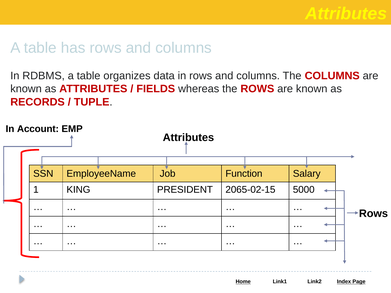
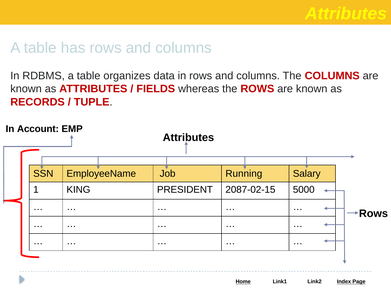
Function: Function -> Running
2065-02-15: 2065-02-15 -> 2087-02-15
